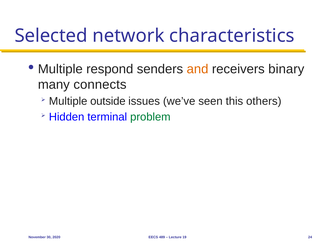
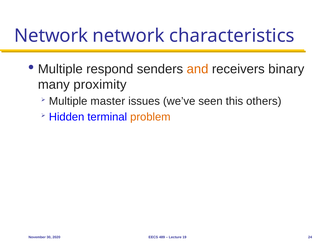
Selected at (51, 36): Selected -> Network
connects: connects -> proximity
outside: outside -> master
problem colour: green -> orange
